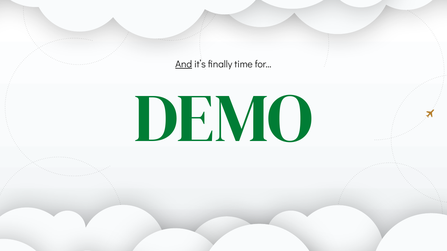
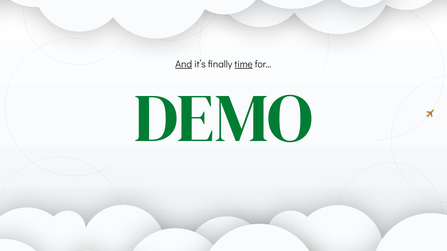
time underline: none -> present
